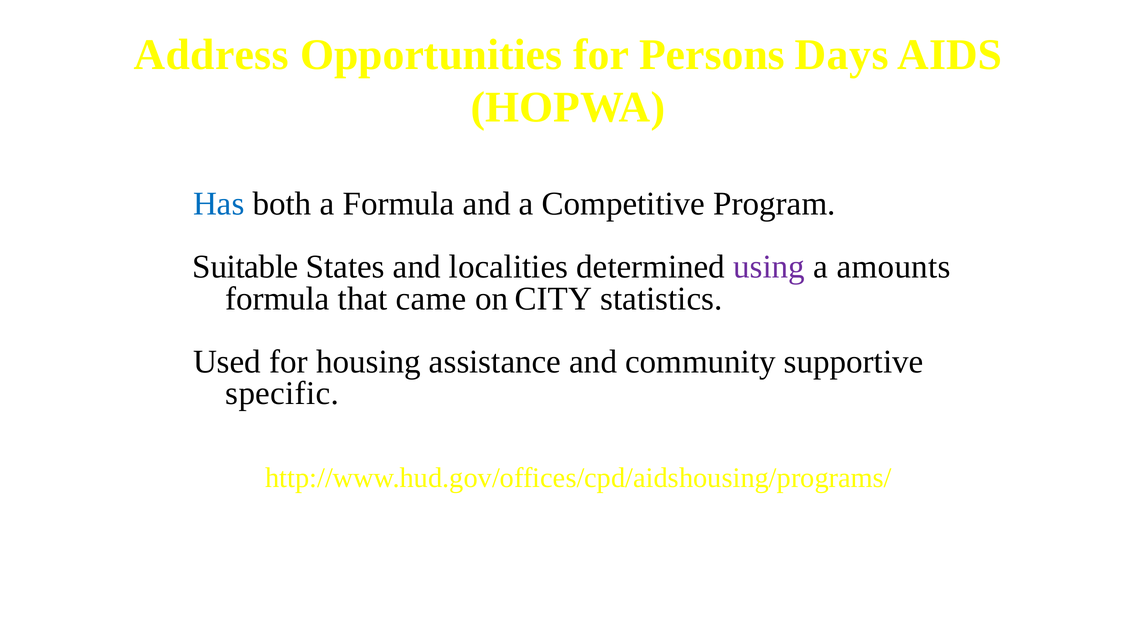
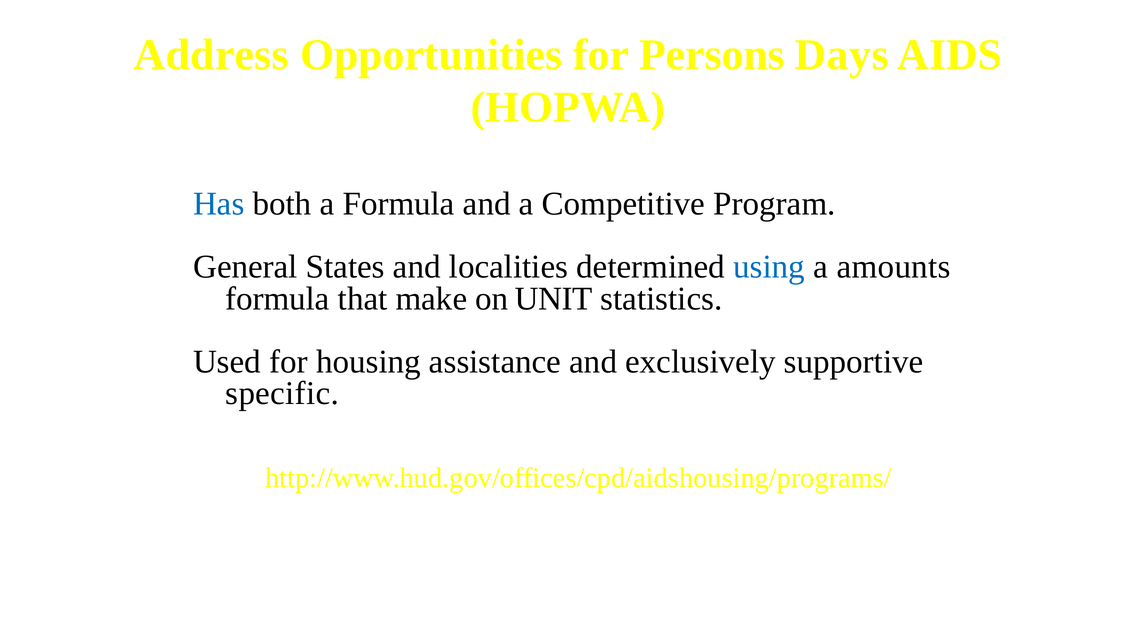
Suitable: Suitable -> General
using colour: purple -> blue
came: came -> make
CITY: CITY -> UNIT
community: community -> exclusively
